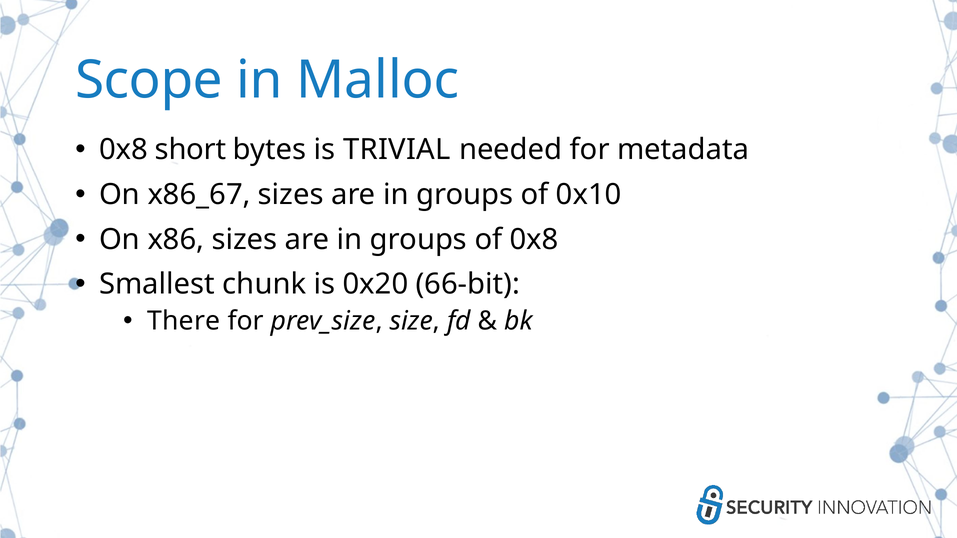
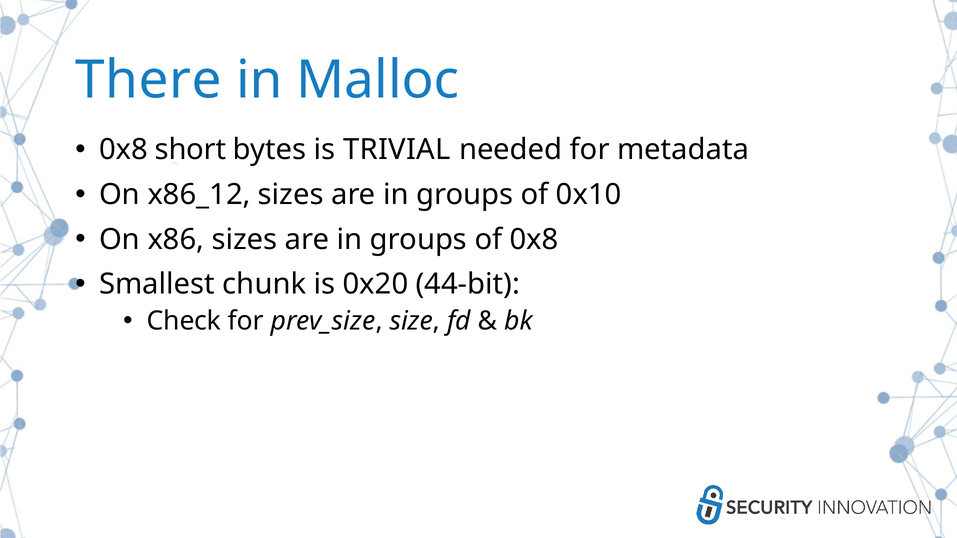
Scope: Scope -> There
x86_67: x86_67 -> x86_12
66-bit: 66-bit -> 44-bit
There: There -> Check
